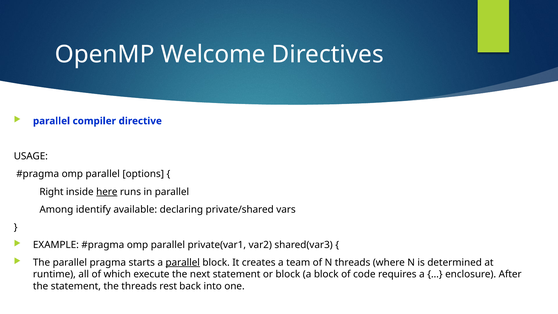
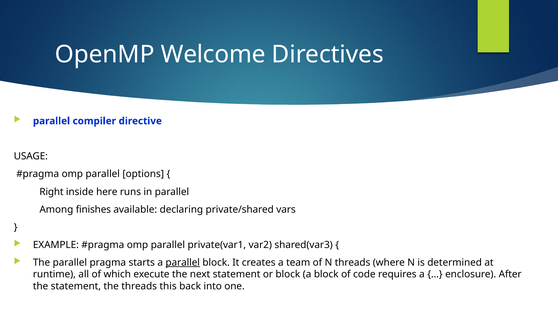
here underline: present -> none
identify: identify -> finishes
rest: rest -> this
